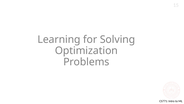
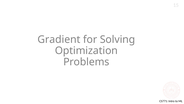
Learning: Learning -> Gradient
